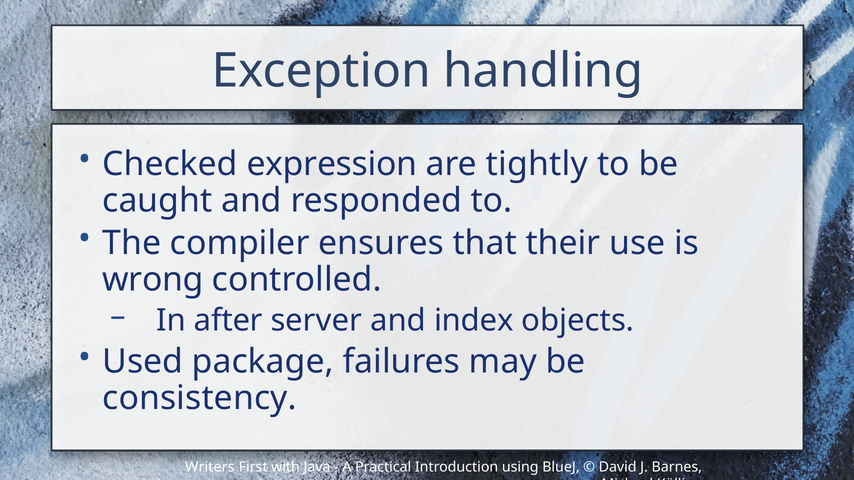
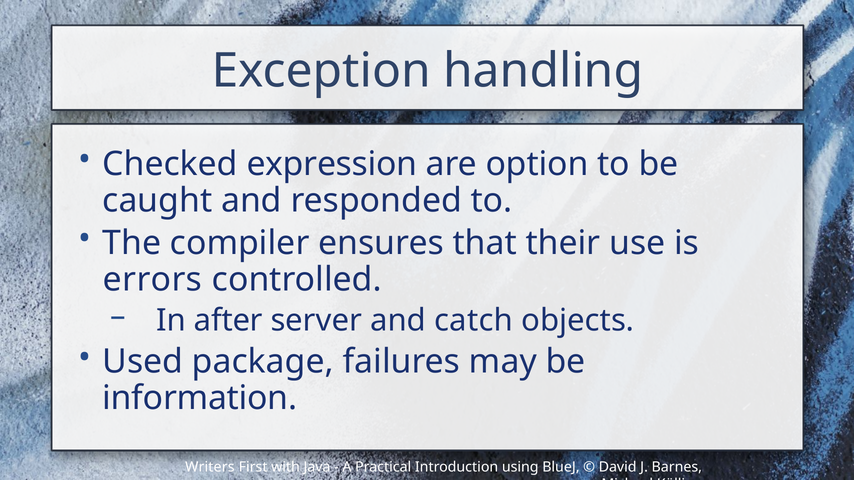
tightly: tightly -> option
wrong: wrong -> errors
index: index -> catch
consistency: consistency -> information
